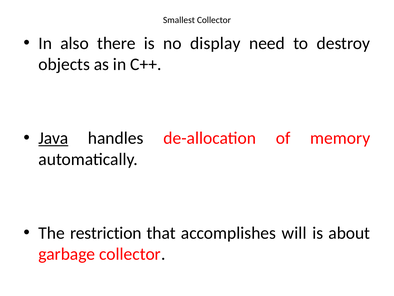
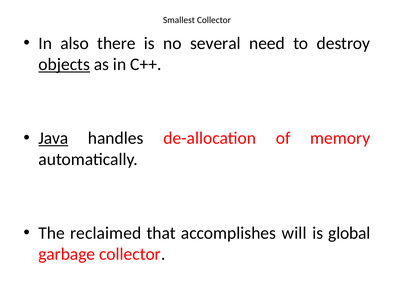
display: display -> several
objects underline: none -> present
restriction: restriction -> reclaimed
about: about -> global
